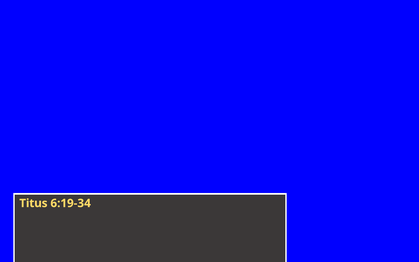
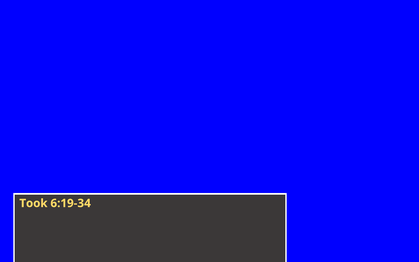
Titus: Titus -> Took
